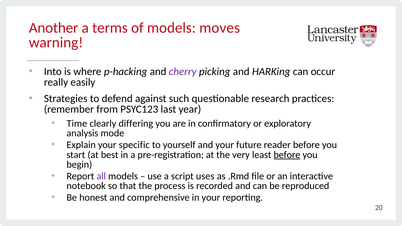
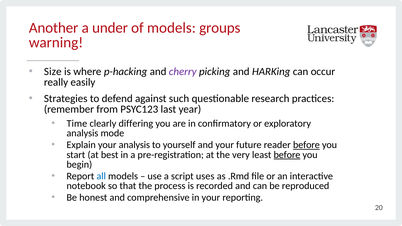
terms: terms -> under
moves: moves -> groups
Into: Into -> Size
your specific: specific -> analysis
before at (306, 145) underline: none -> present
all colour: purple -> blue
